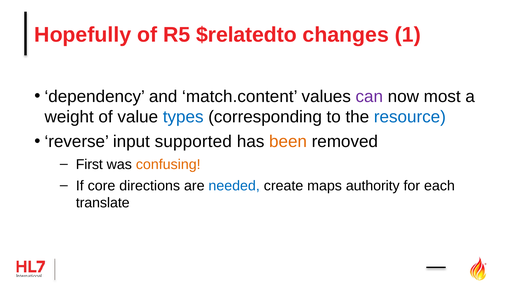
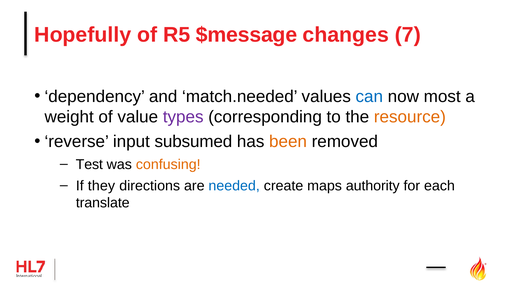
$relatedto: $relatedto -> $message
1: 1 -> 7
match.content: match.content -> match.needed
can colour: purple -> blue
types colour: blue -> purple
resource colour: blue -> orange
supported: supported -> subsumed
First: First -> Test
core: core -> they
